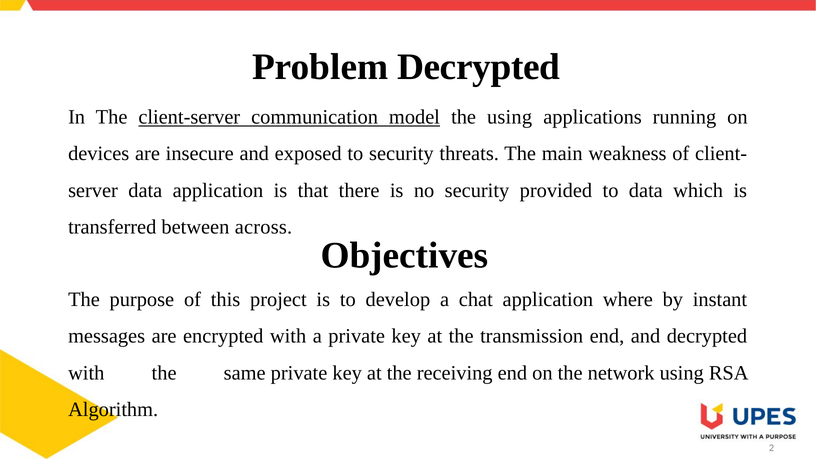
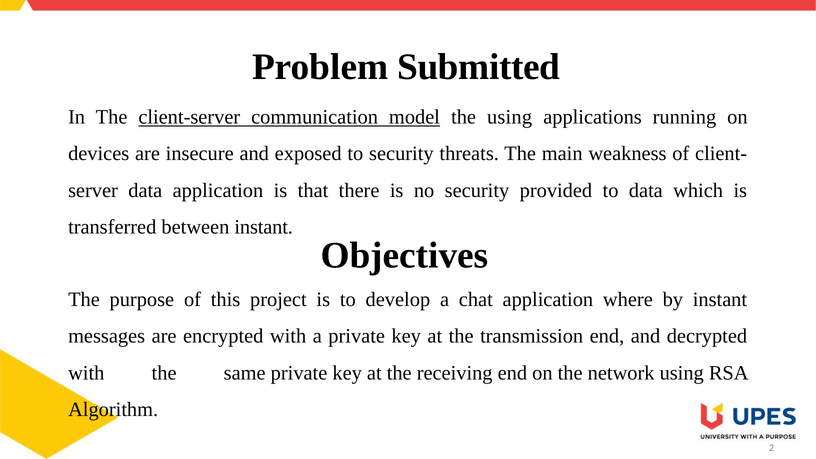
Problem Decrypted: Decrypted -> Submitted
between across: across -> instant
